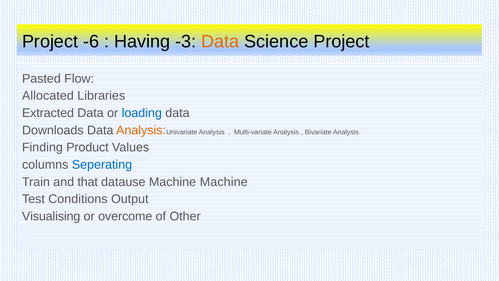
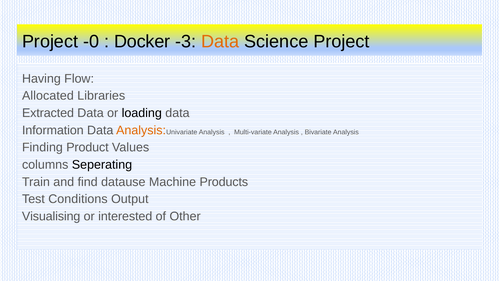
-6: -6 -> -0
Having: Having -> Docker
Pasted: Pasted -> Having
loading colour: blue -> black
Downloads: Downloads -> Information
Seperating colour: blue -> black
that: that -> find
Machine Machine: Machine -> Products
overcome: overcome -> interested
